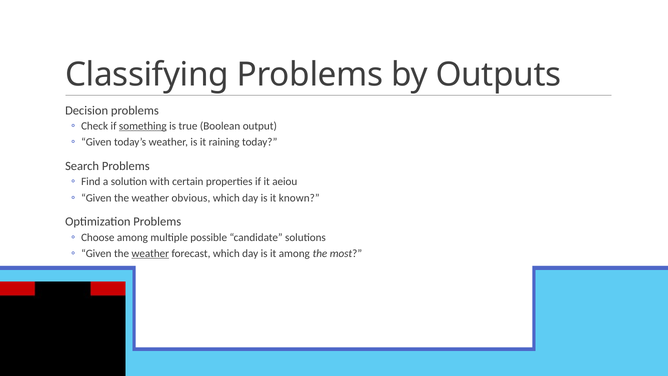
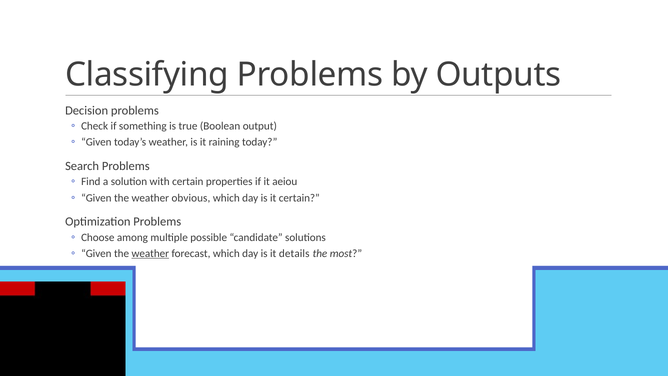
something underline: present -> none
it known: known -> certain
it among: among -> details
